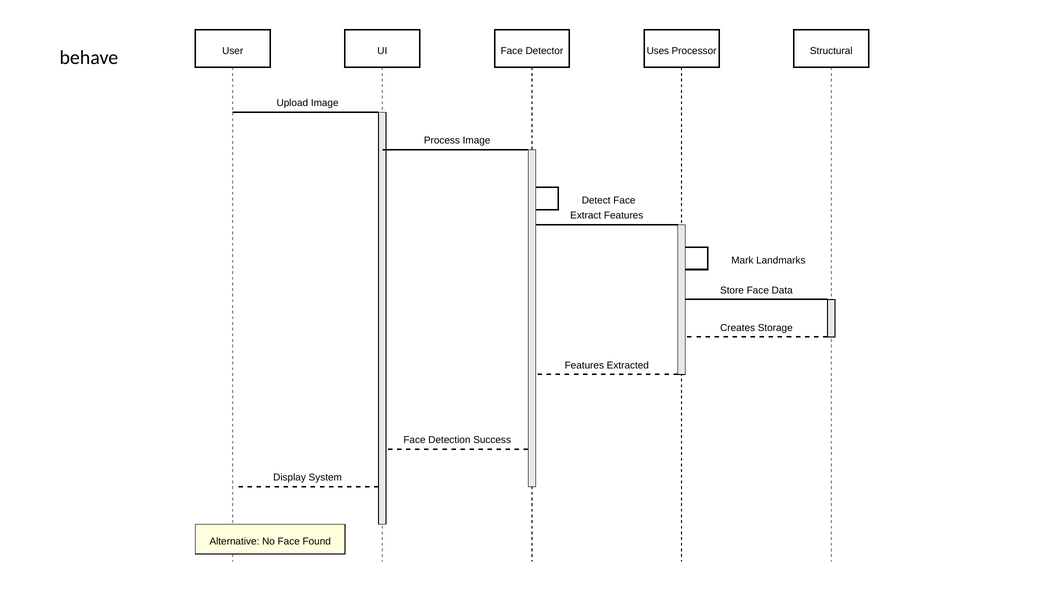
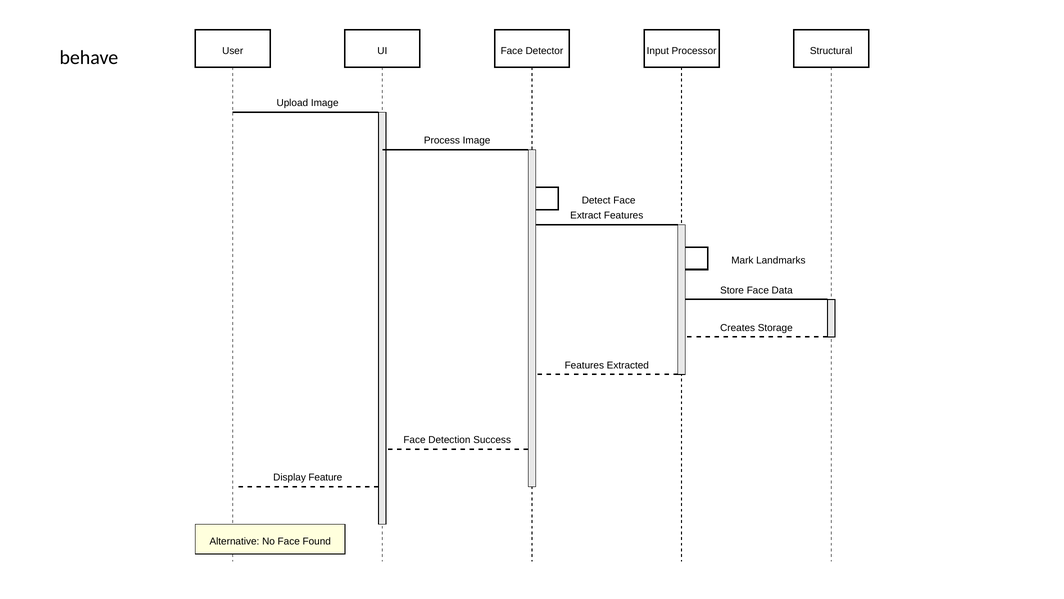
Uses: Uses -> Input
System: System -> Feature
